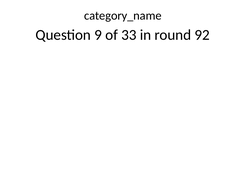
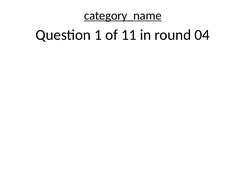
category_name underline: none -> present
9: 9 -> 1
33: 33 -> 11
92: 92 -> 04
